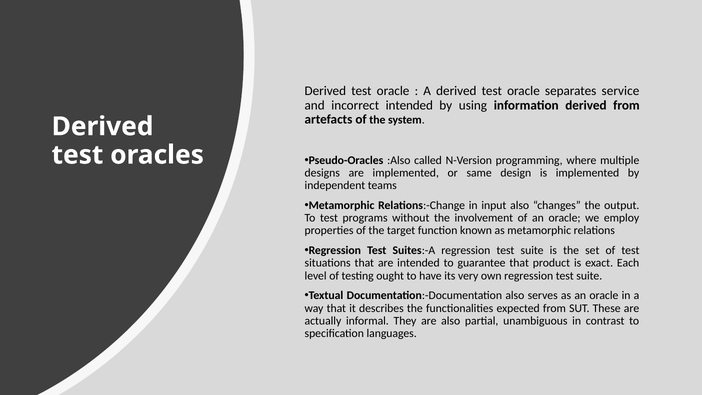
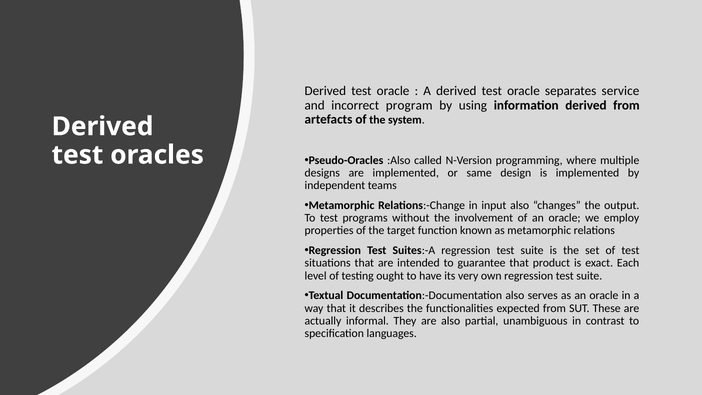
incorrect intended: intended -> program
